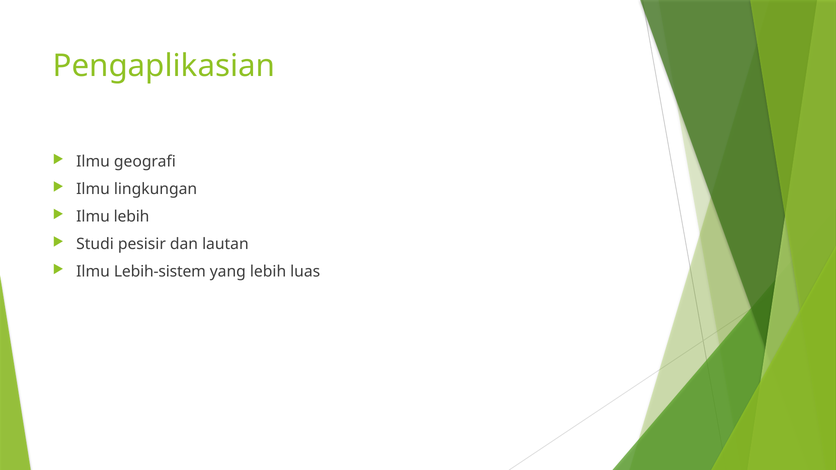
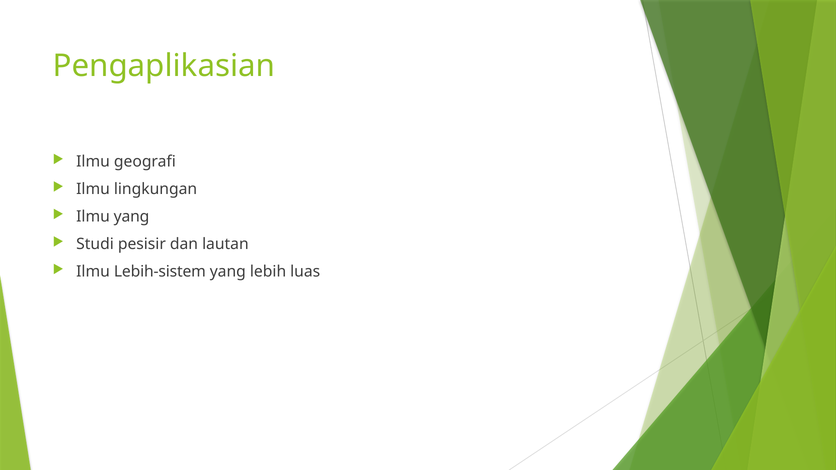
Ilmu lebih: lebih -> yang
